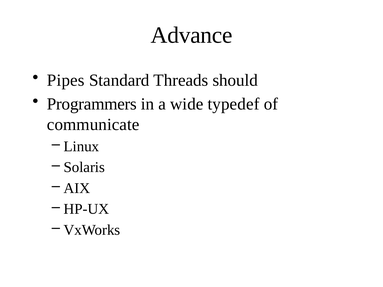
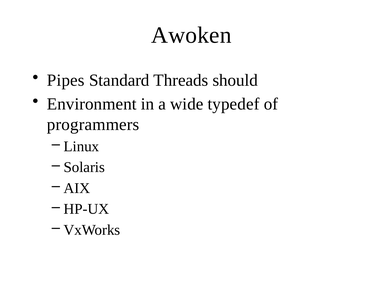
Advance: Advance -> Awoken
Programmers: Programmers -> Environment
communicate: communicate -> programmers
